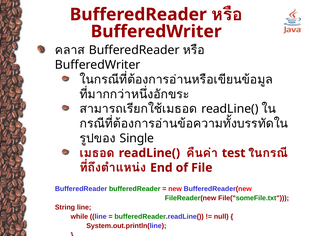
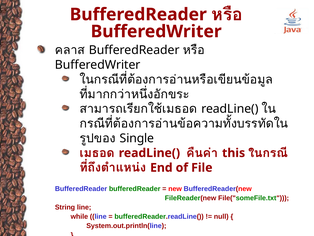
test: test -> this
